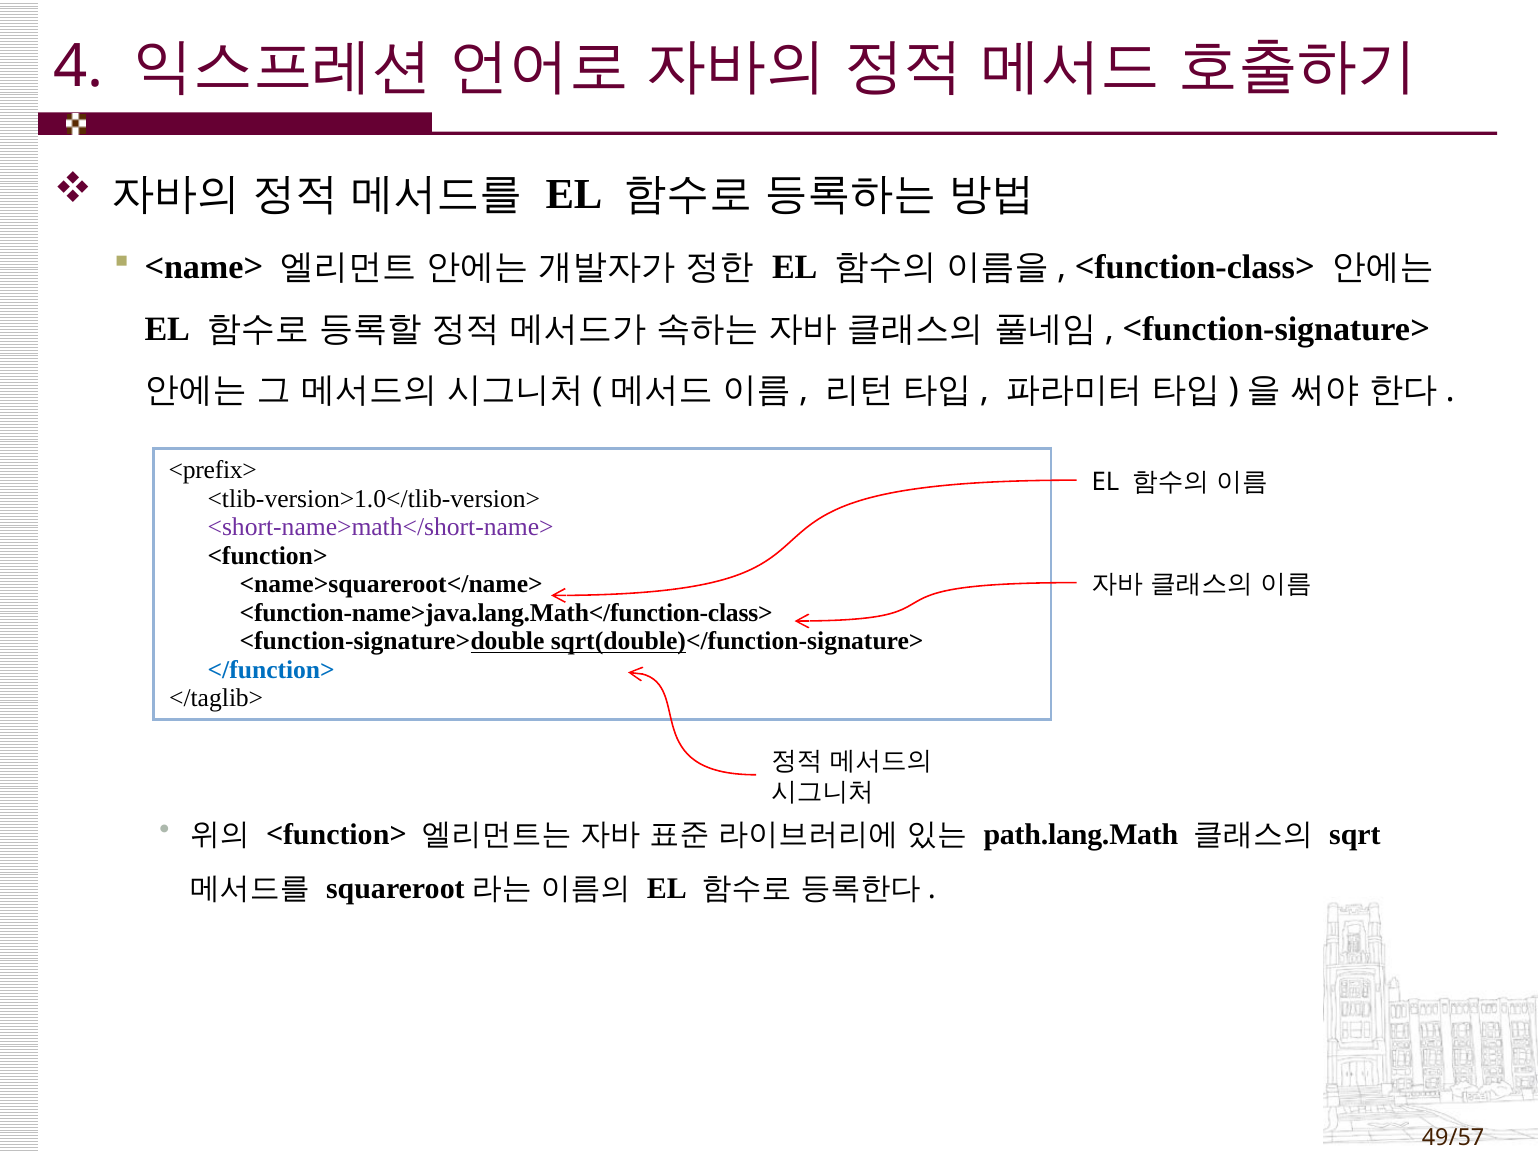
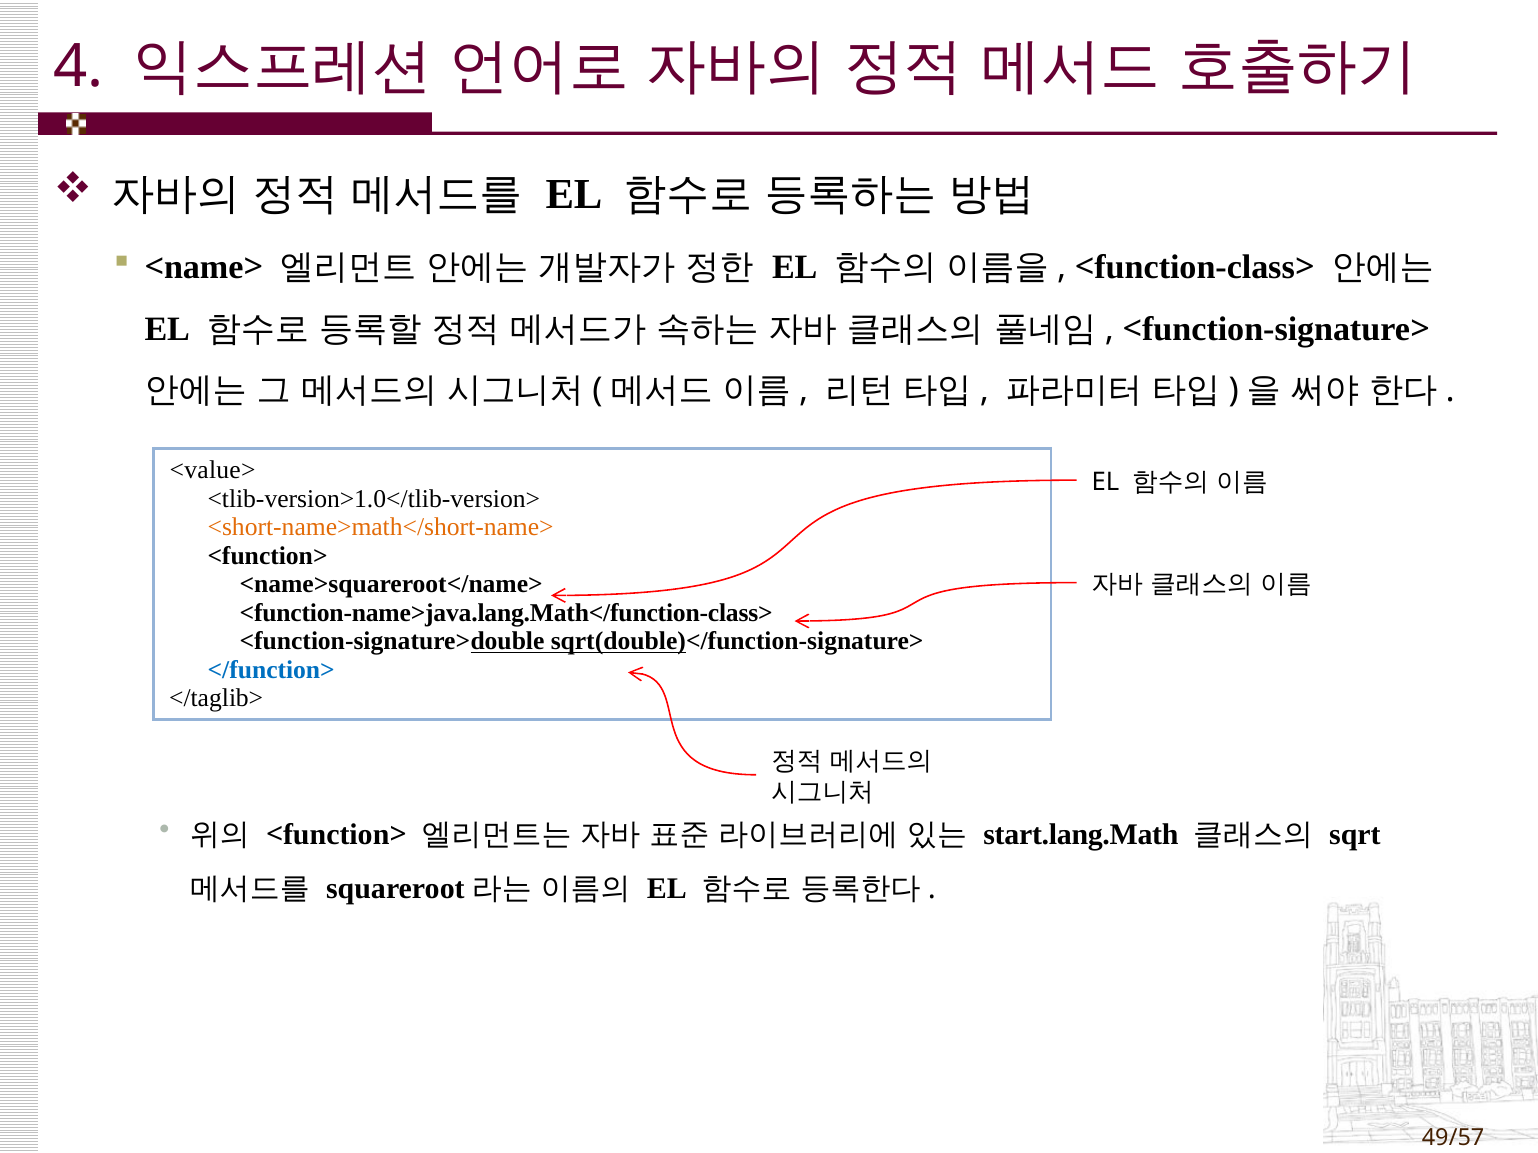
<prefix>: <prefix> -> <value>
<short-name>math</short-name> colour: purple -> orange
path.lang.Math: path.lang.Math -> start.lang.Math
